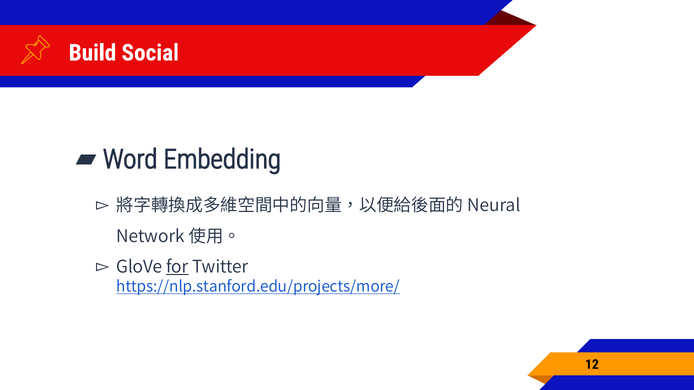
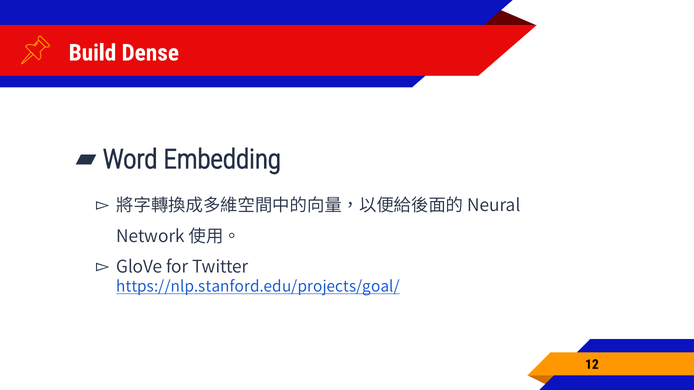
Social: Social -> Dense
for underline: present -> none
https://nlp.stanford.edu/projects/more/: https://nlp.stanford.edu/projects/more/ -> https://nlp.stanford.edu/projects/goal/
